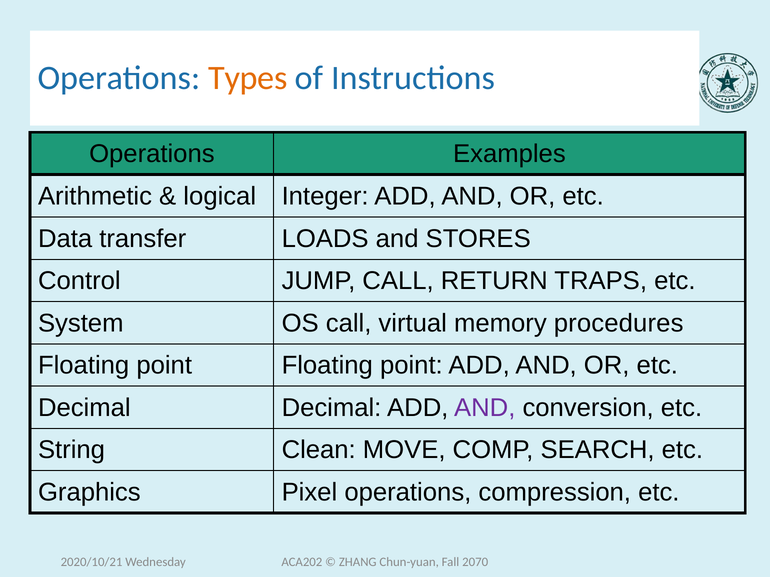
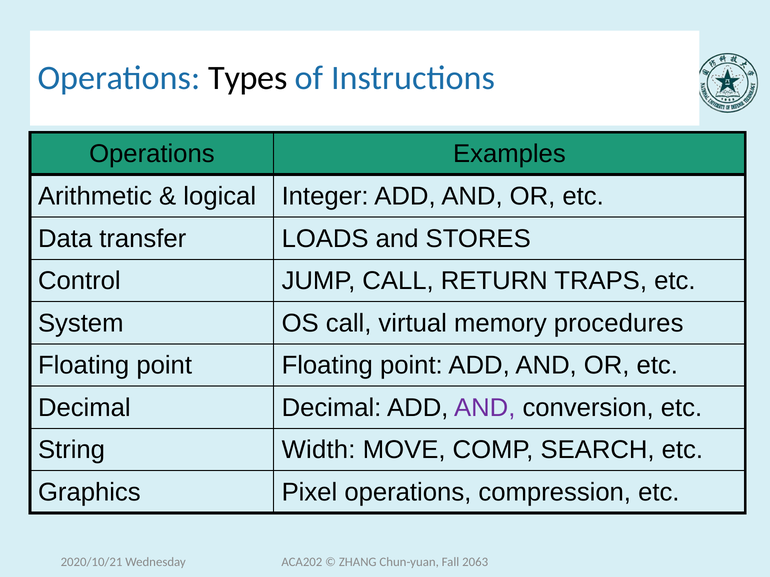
Types colour: orange -> black
Clean: Clean -> Width
2070: 2070 -> 2063
